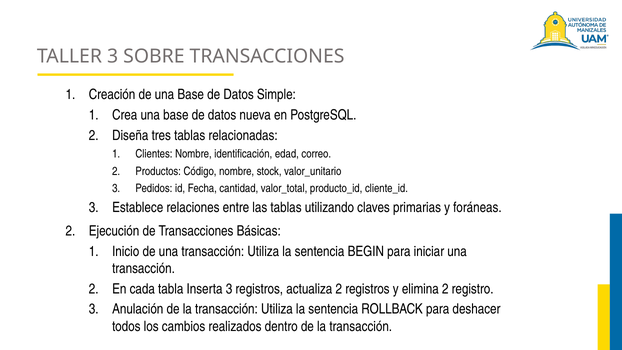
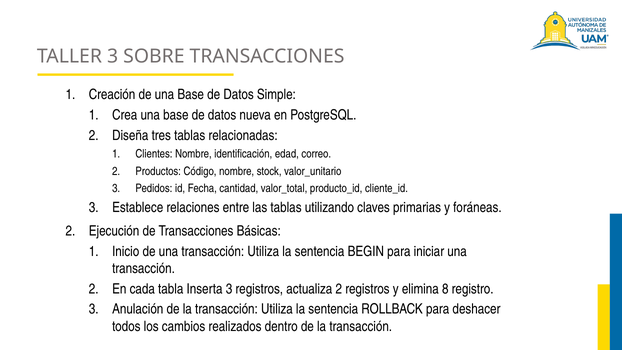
elimina 2: 2 -> 8
